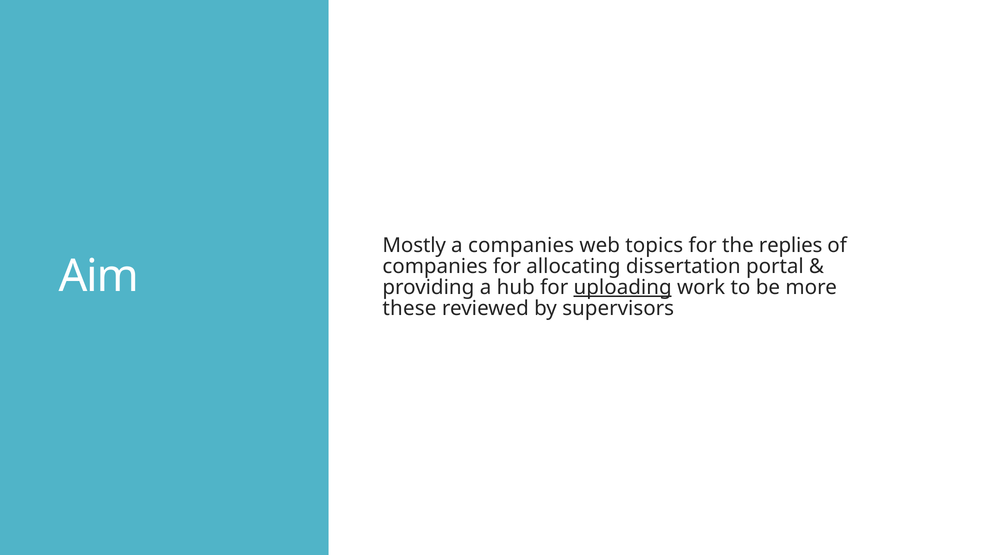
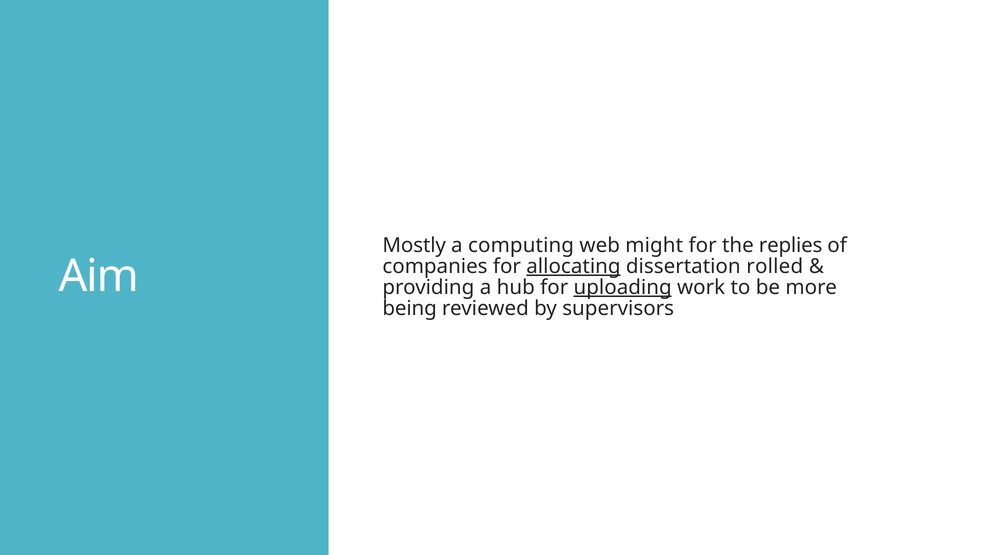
a companies: companies -> computing
topics: topics -> might
allocating underline: none -> present
portal: portal -> rolled
these: these -> being
